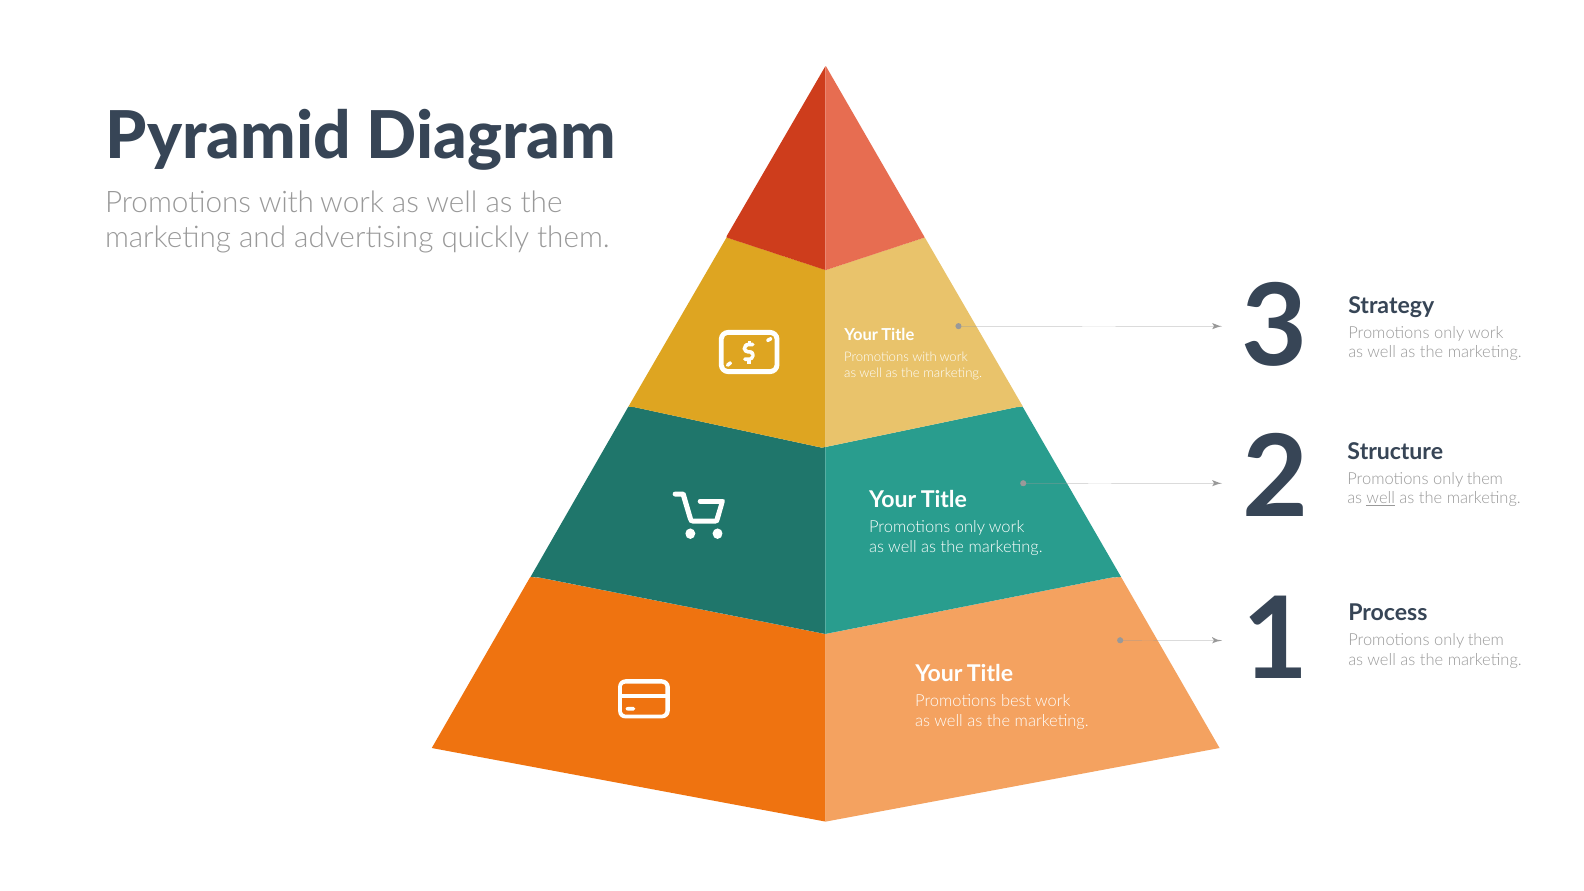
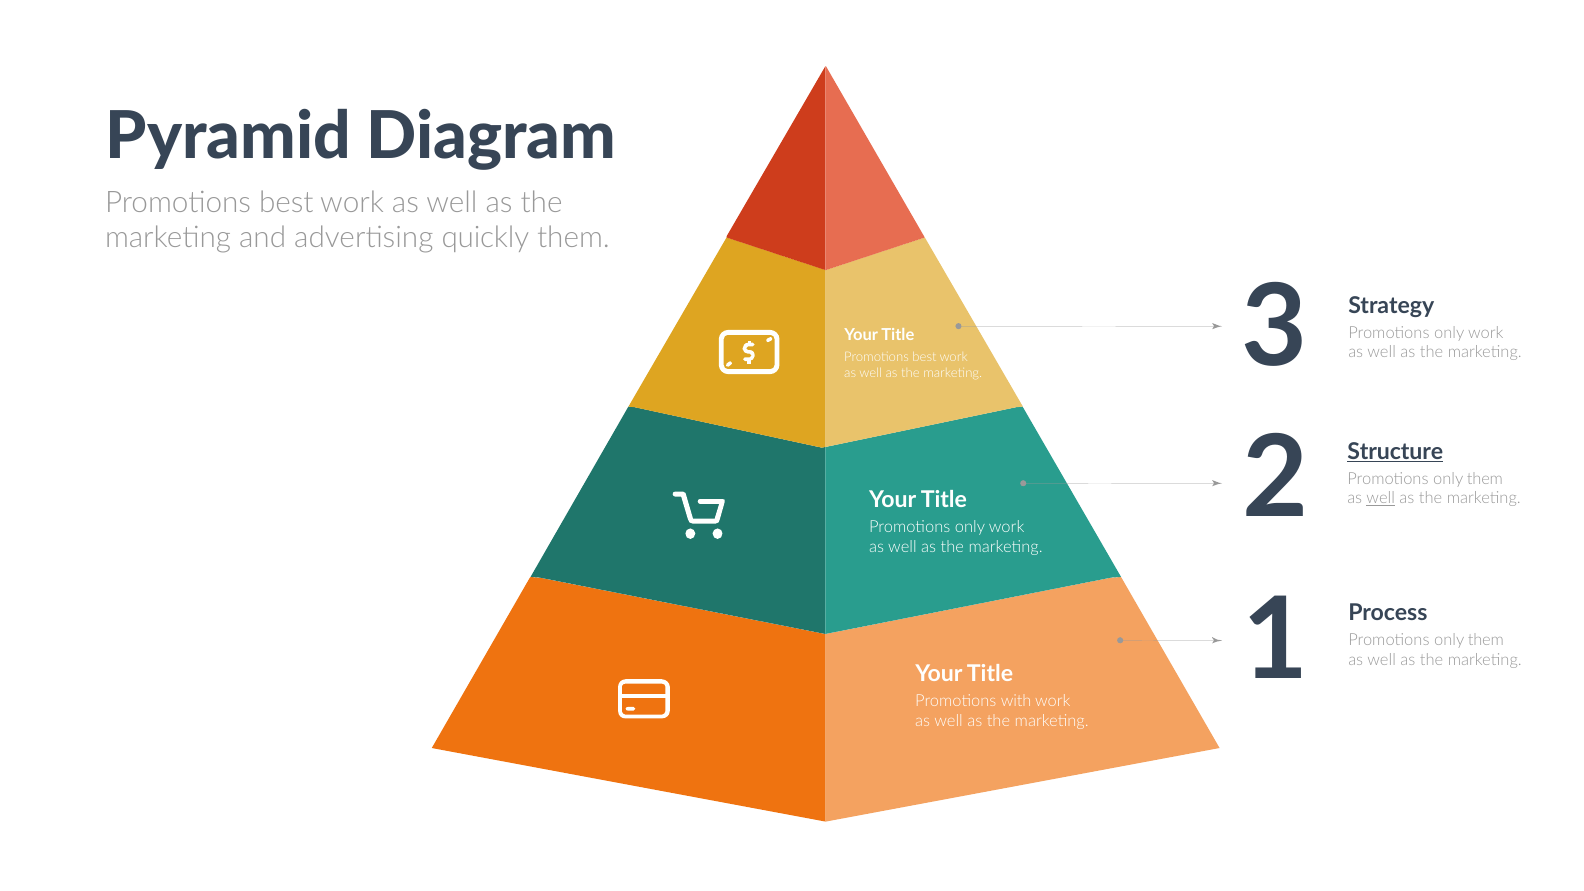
with at (286, 202): with -> best
with at (925, 358): with -> best
Structure underline: none -> present
best: best -> with
